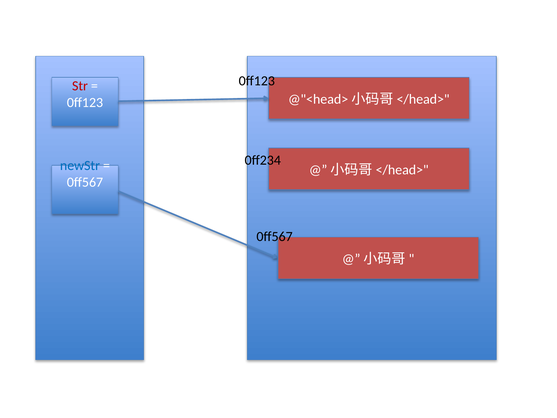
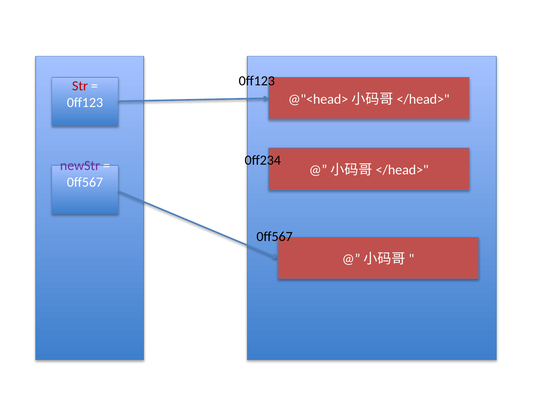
newStr colour: blue -> purple
